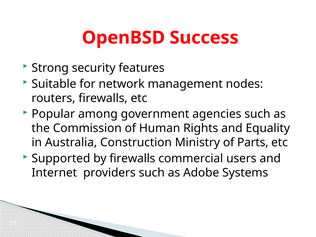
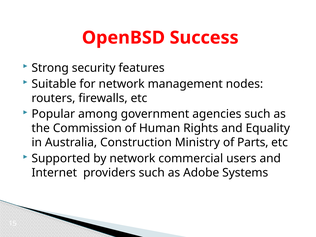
by firewalls: firewalls -> network
